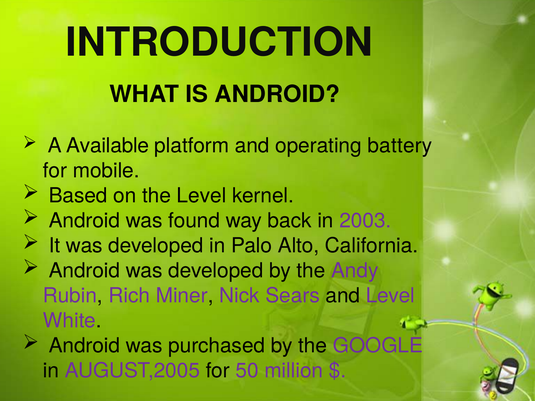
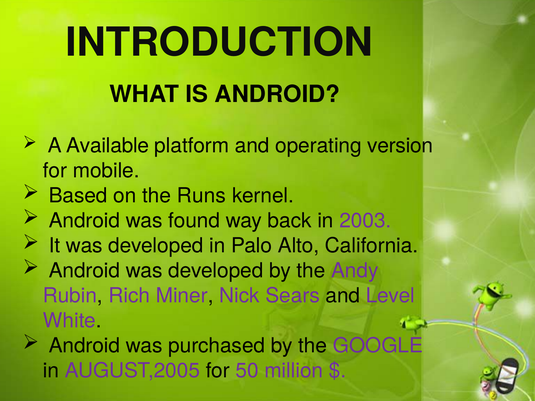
battery: battery -> version
the Level: Level -> Runs
